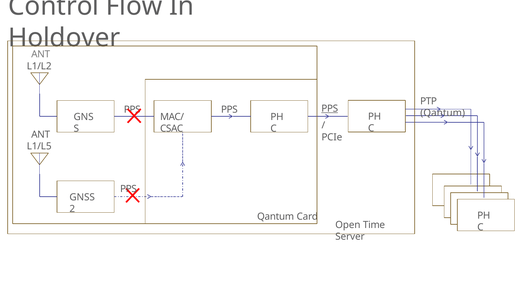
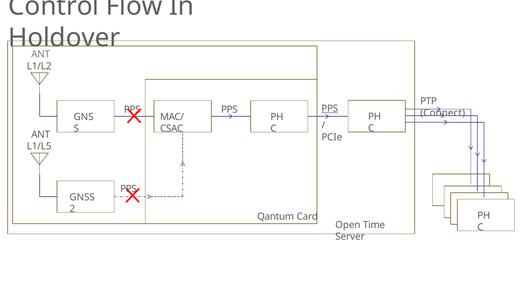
Qantum at (443, 113): Qantum -> Connect
